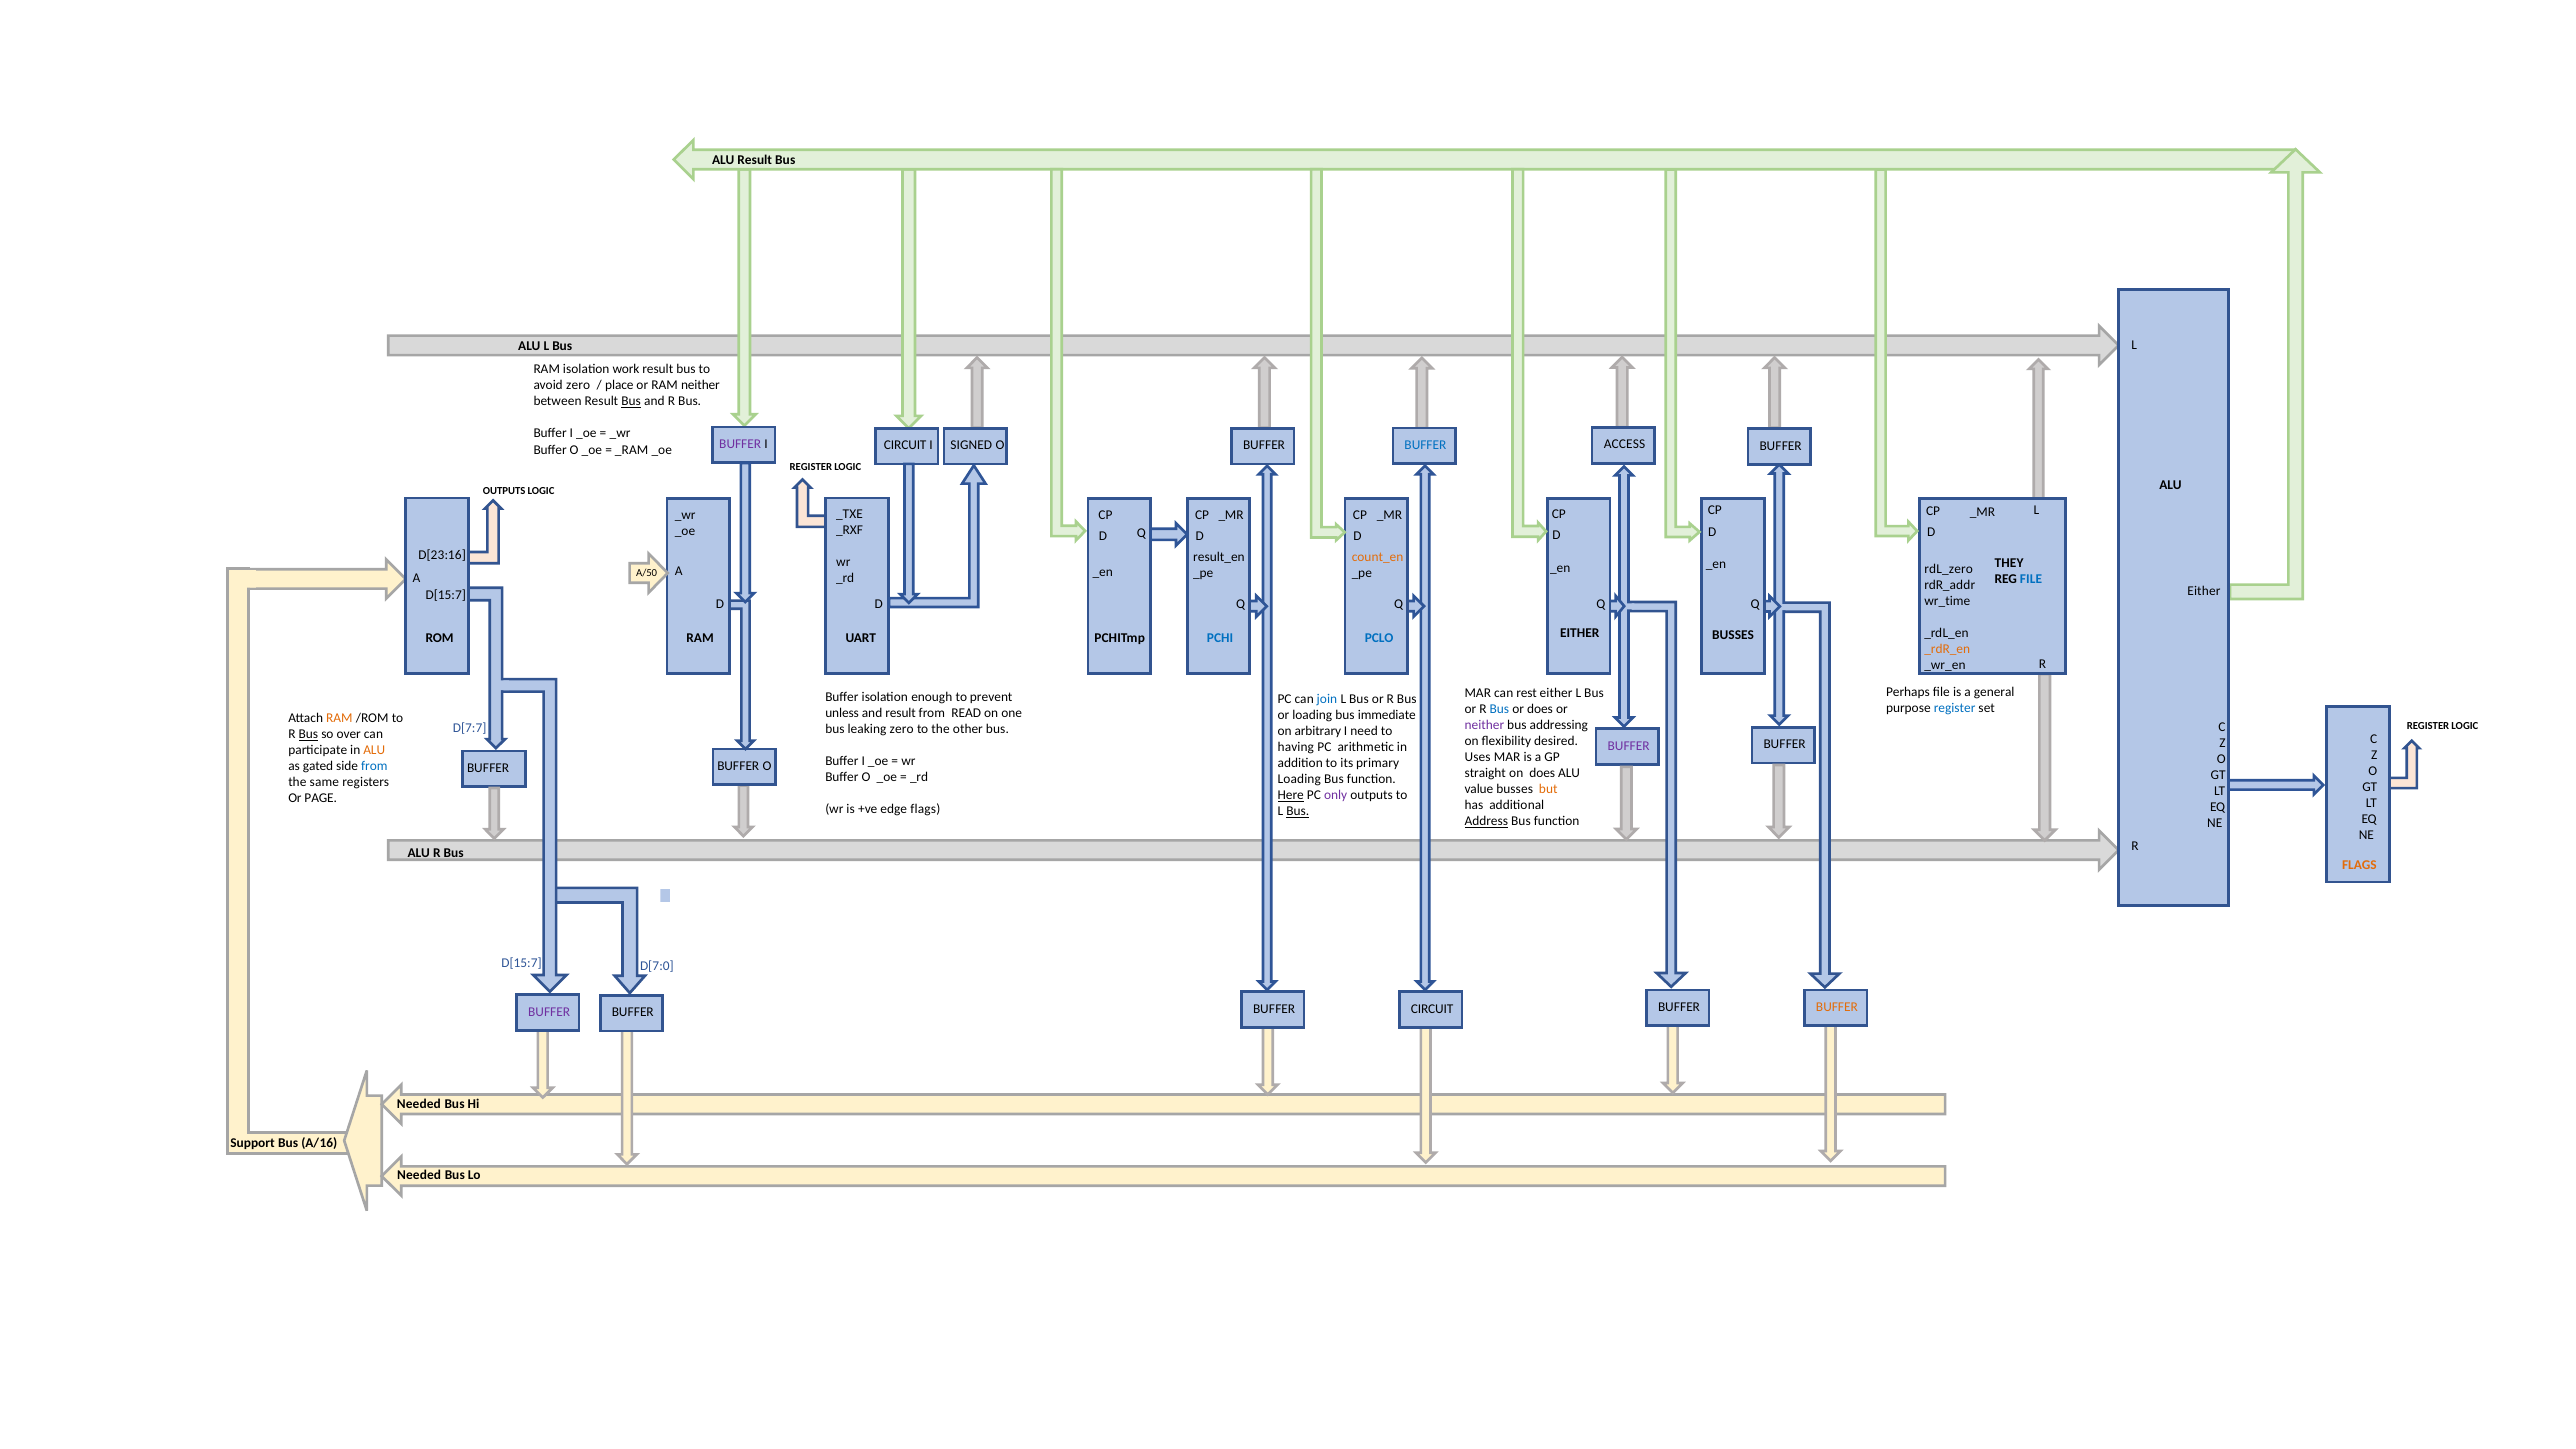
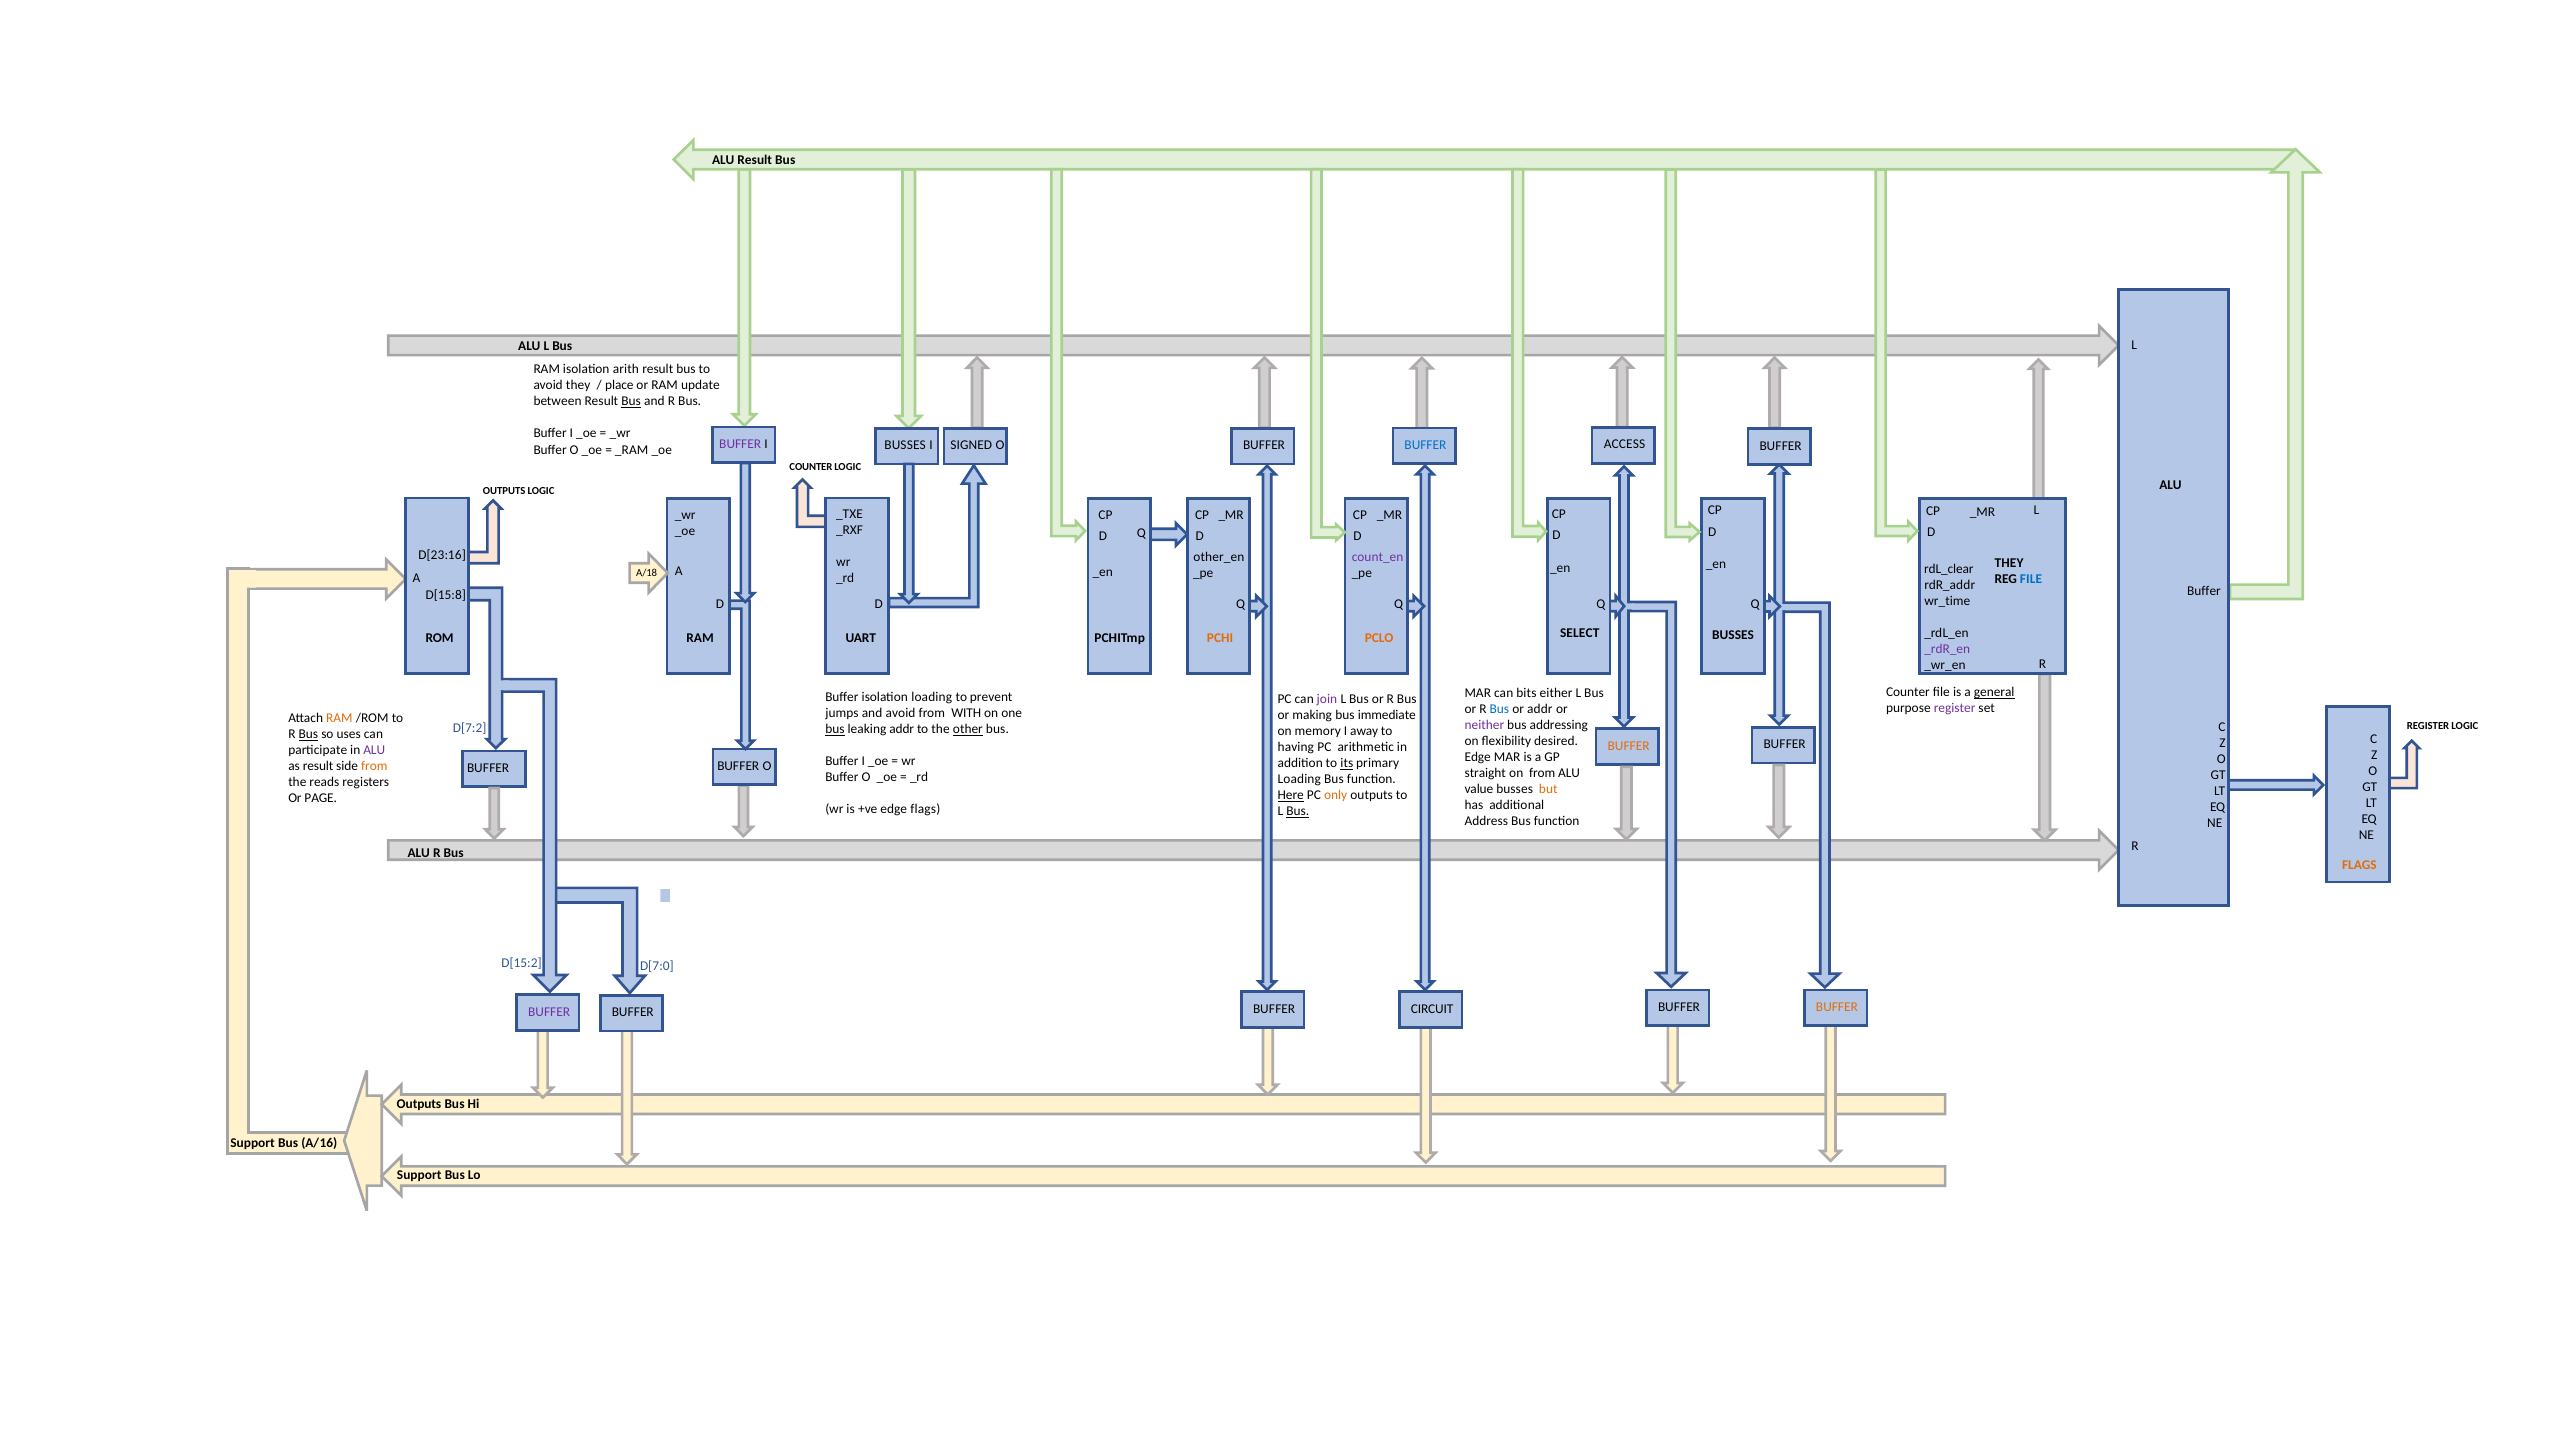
work: work -> arith
avoid zero: zero -> they
RAM neither: neither -> update
CIRCUIT at (905, 446): CIRCUIT -> BUSSES
REGISTER at (811, 467): REGISTER -> COUNTER
result_en: result_en -> other_en
count_en colour: orange -> purple
rdL_zero: rdL_zero -> rdL_clear
A/50: A/50 -> A/18
Either at (2204, 591): Either -> Buffer
D[15:7 at (446, 596): D[15:7 -> D[15:8
EITHER at (1580, 633): EITHER -> SELECT
PCHI colour: blue -> orange
PCLO colour: blue -> orange
_rdR_en colour: orange -> purple
Perhaps at (1908, 692): Perhaps -> Counter
general underline: none -> present
rest: rest -> bits
isolation enough: enough -> loading
join colour: blue -> purple
register at (1955, 708) colour: blue -> purple
or does: does -> addr
unless: unless -> jumps
and result: result -> avoid
READ: READ -> WITH
or loading: loading -> making
D[7:7: D[7:7 -> D[7:2
bus at (835, 729) underline: none -> present
leaking zero: zero -> addr
other underline: none -> present
arbitrary: arbitrary -> memory
need: need -> away
over: over -> uses
BUFFER at (1629, 746) colour: purple -> orange
ALU at (374, 750) colour: orange -> purple
Uses at (1478, 757): Uses -> Edge
its underline: none -> present
as gated: gated -> result
from at (374, 766) colour: blue -> orange
on does: does -> from
same: same -> reads
only colour: purple -> orange
Address underline: present -> none
D[15:7 at (522, 964): D[15:7 -> D[15:2
Needed at (419, 1104): Needed -> Outputs
Needed at (419, 1175): Needed -> Support
